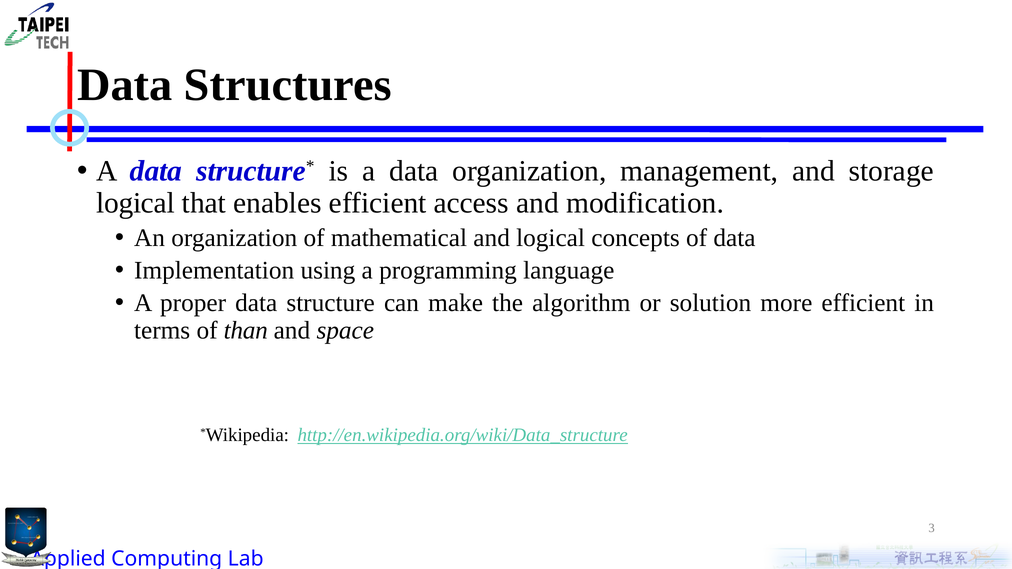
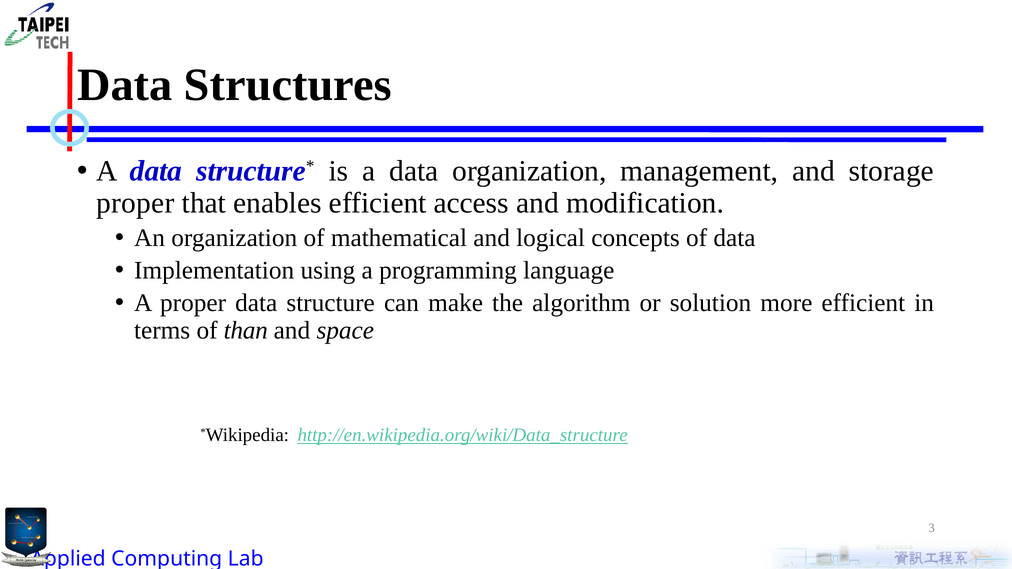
logical at (135, 203): logical -> proper
